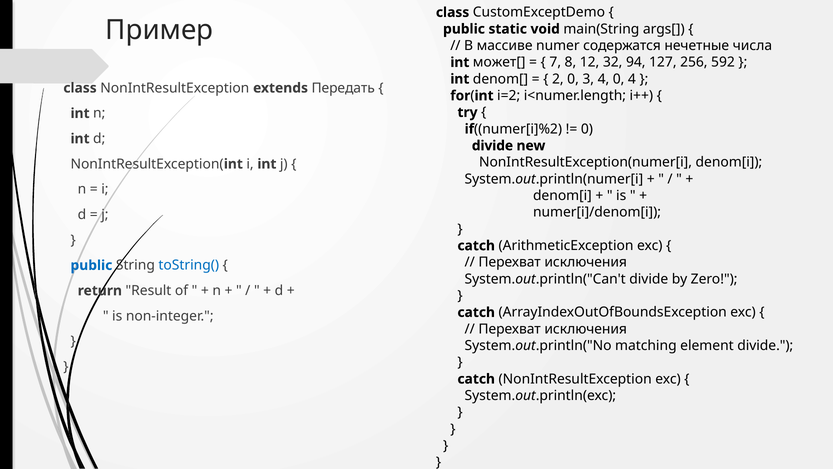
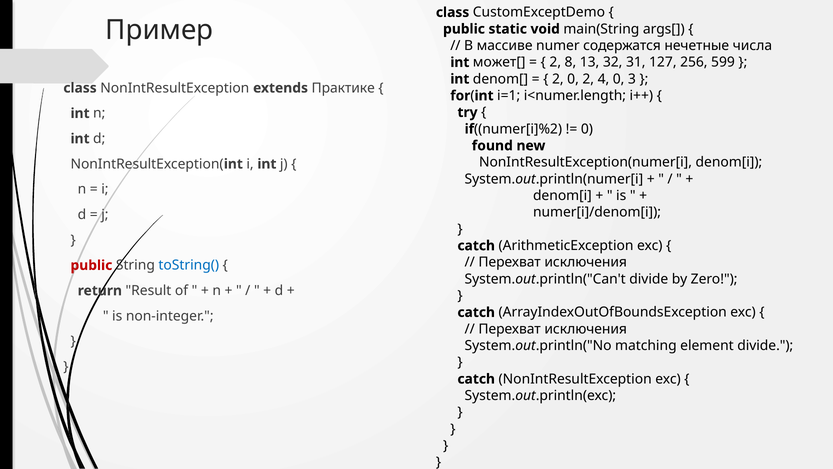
7 at (555, 62): 7 -> 2
12: 12 -> 13
94: 94 -> 31
592: 592 -> 599
0 3: 3 -> 2
0 4: 4 -> 3
Передать: Передать -> Практике
i=2: i=2 -> i=1
divide at (492, 146): divide -> found
public at (91, 265) colour: blue -> red
